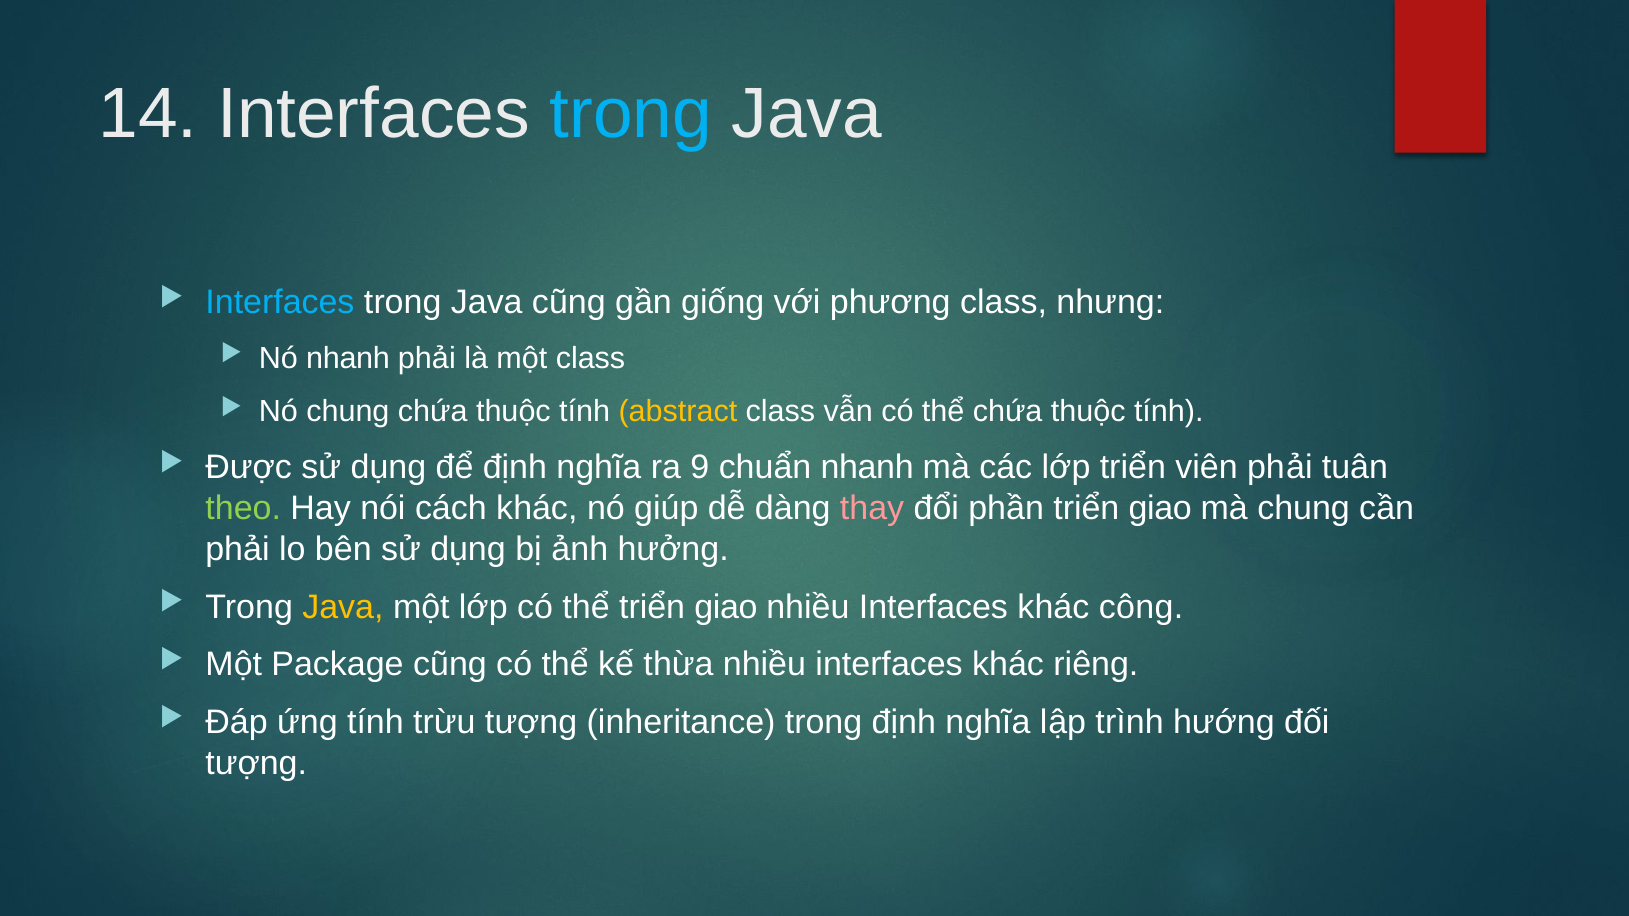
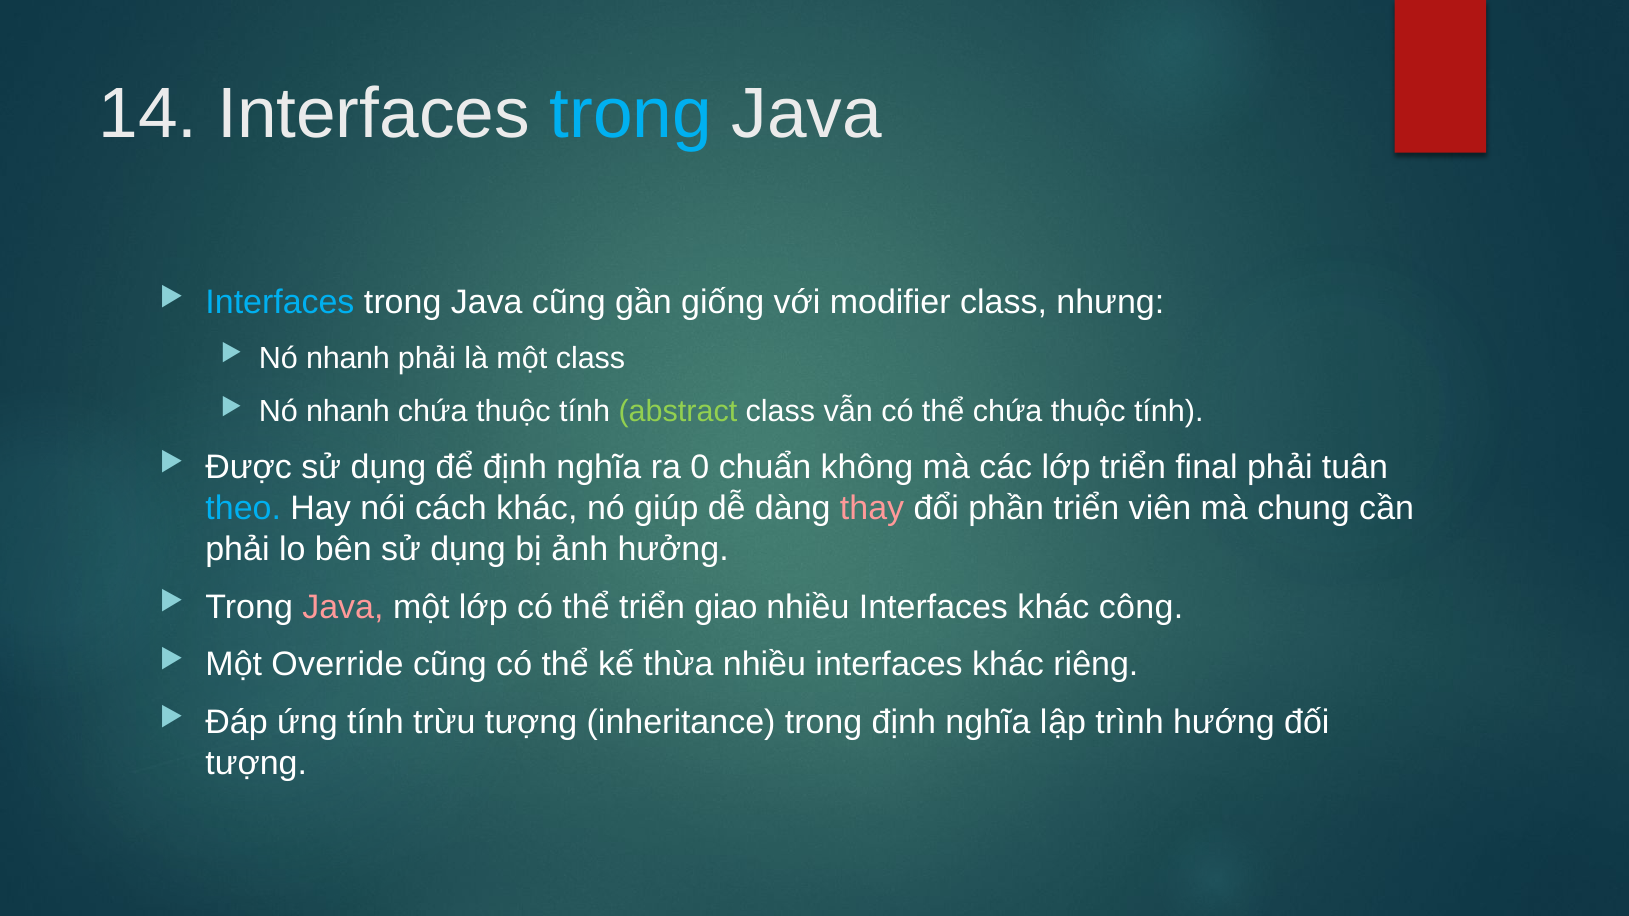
phương: phương -> modifier
chung at (348, 412): chung -> nhanh
abstract colour: yellow -> light green
9: 9 -> 0
chuẩn nhanh: nhanh -> không
viên: viên -> final
theo colour: light green -> light blue
phần triển giao: giao -> viên
Java at (343, 607) colour: yellow -> pink
Package: Package -> Override
